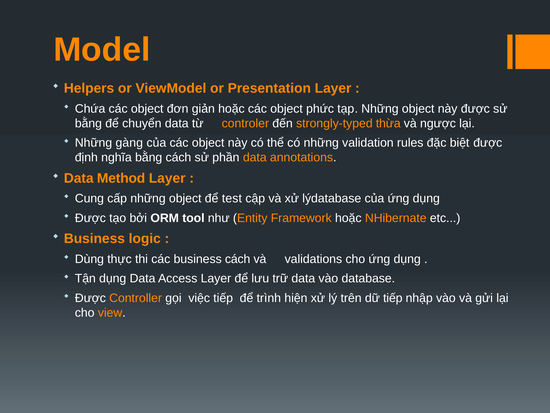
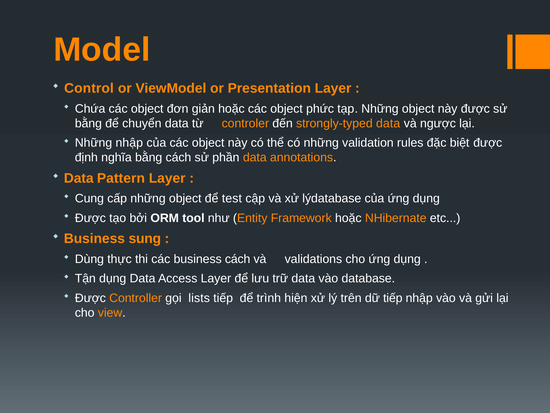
Helpers: Helpers -> Control
strongly-typed thừa: thừa -> data
Những gàng: gàng -> nhập
Method: Method -> Pattern
logic: logic -> sung
việc: việc -> lists
